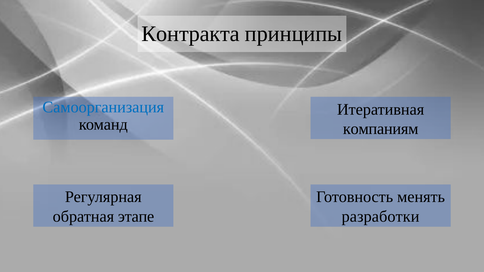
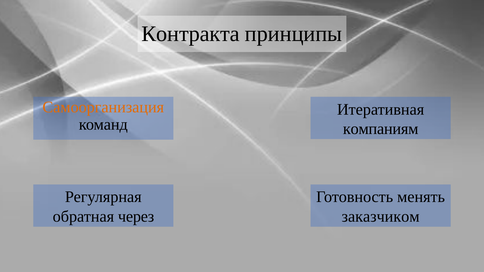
Самоорганизация colour: blue -> orange
этапе: этапе -> через
разработки: разработки -> заказчиком
